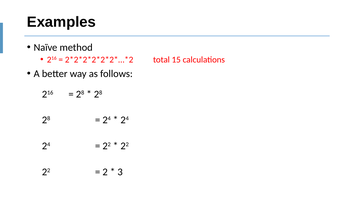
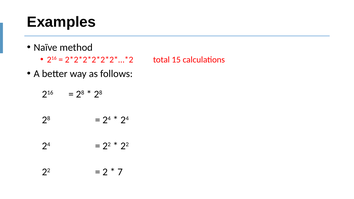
3: 3 -> 7
